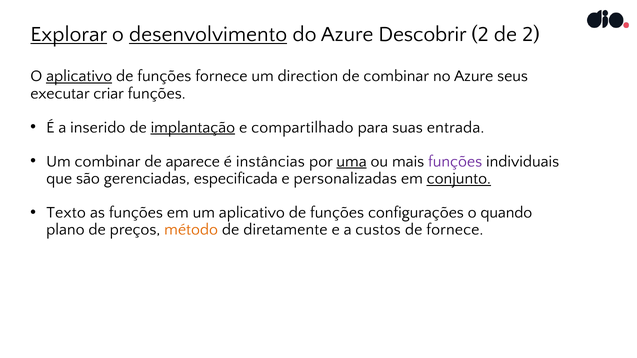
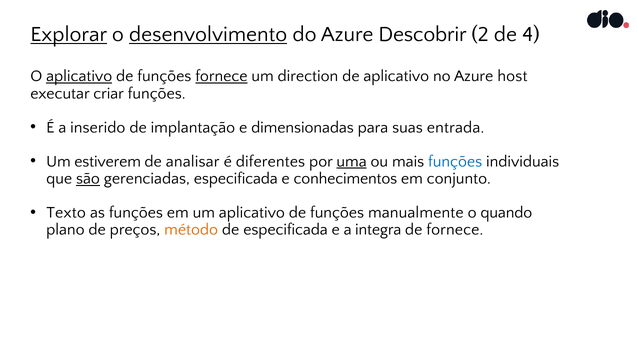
de 2: 2 -> 4
fornece at (221, 76) underline: none -> present
de combinar: combinar -> aplicativo
seus: seus -> host
implantação underline: present -> none
compartilhado: compartilhado -> dimensionadas
Um combinar: combinar -> estiverem
aparece: aparece -> analisar
instâncias: instâncias -> diferentes
funções at (455, 161) colour: purple -> blue
são underline: none -> present
personalizadas: personalizadas -> conhecimentos
conjunto underline: present -> none
configurações: configurações -> manualmente
de diretamente: diretamente -> especificada
custos: custos -> integra
